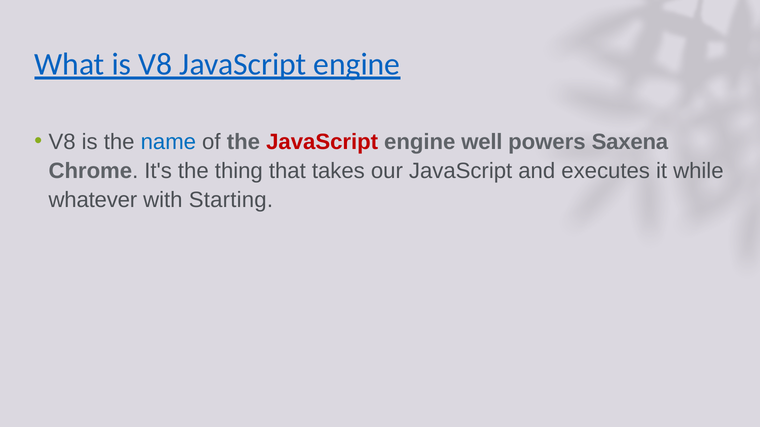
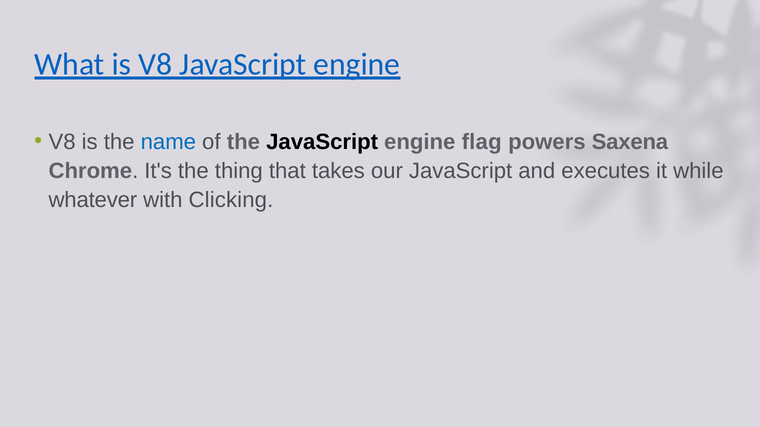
JavaScript at (322, 142) colour: red -> black
well: well -> flag
Starting: Starting -> Clicking
